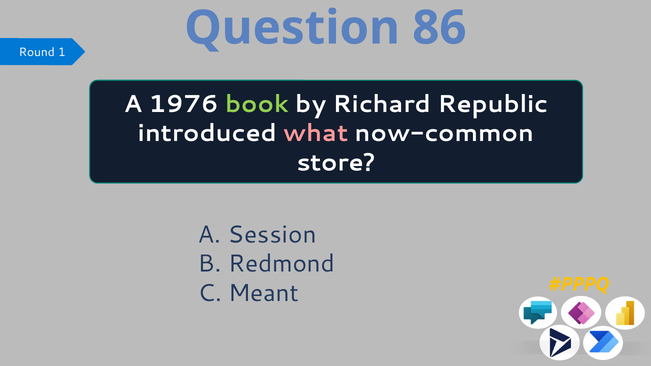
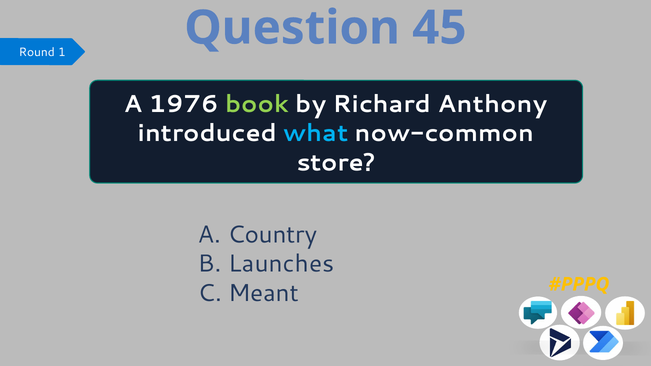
86: 86 -> 45
Republic: Republic -> Anthony
what colour: pink -> light blue
Session: Session -> Country
Redmond: Redmond -> Launches
